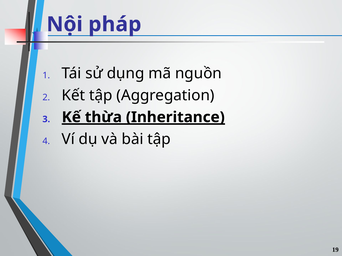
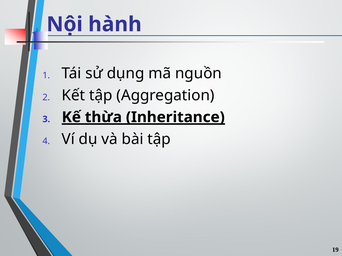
pháp: pháp -> hành
